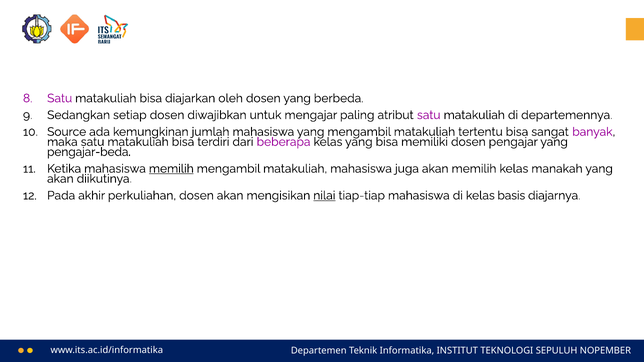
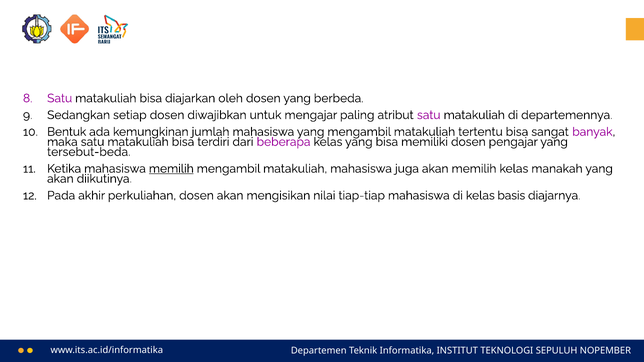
Source: Source -> Bentuk
pengajar-beda: pengajar-beda -> tersebut-beda
nilai underline: present -> none
